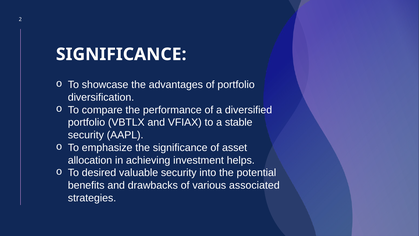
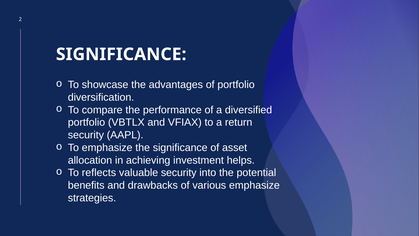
stable: stable -> return
desired: desired -> reflects
various associated: associated -> emphasize
